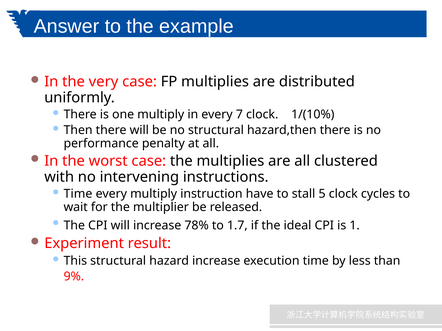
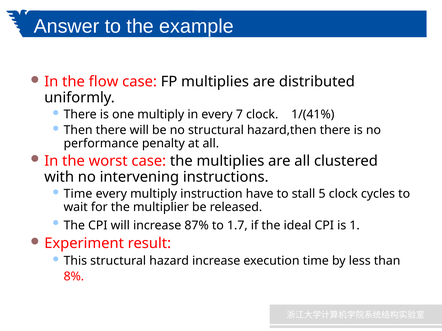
very: very -> flow
1/(10%: 1/(10% -> 1/(41%
78%: 78% -> 87%
9%: 9% -> 8%
